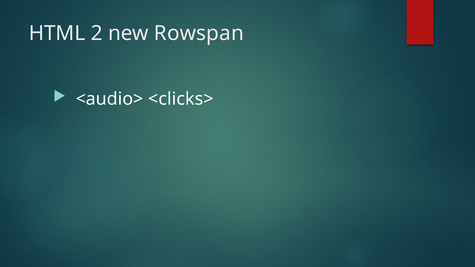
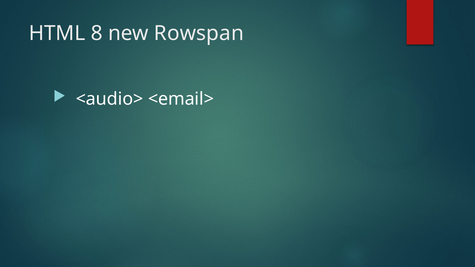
2: 2 -> 8
<clicks>: <clicks> -> <email>
